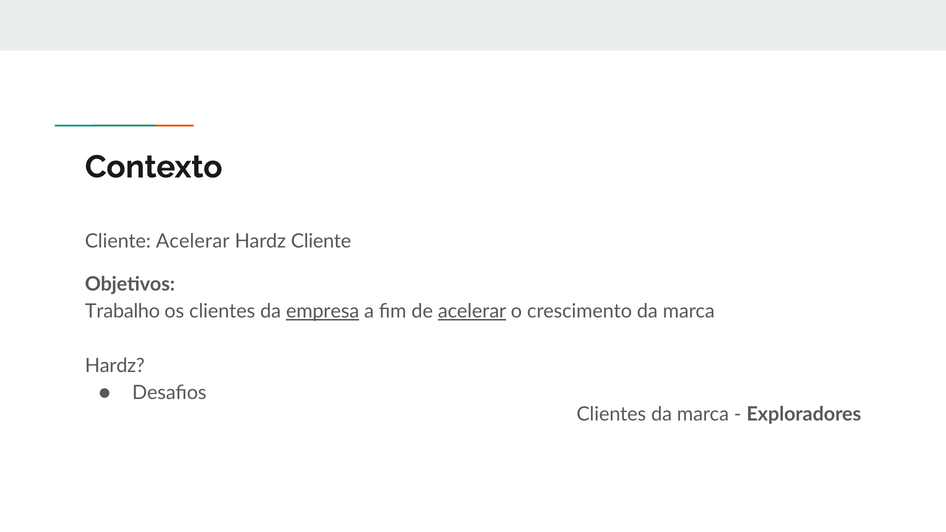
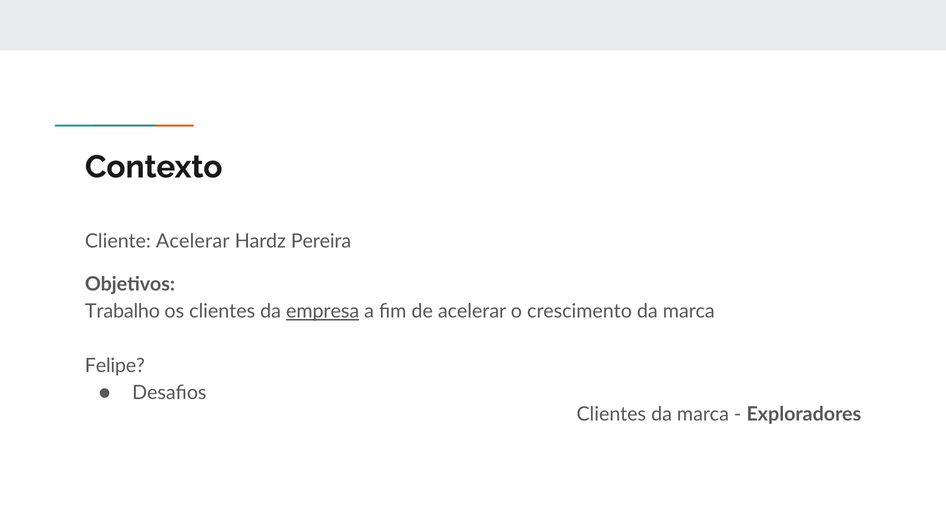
Hardz Cliente: Cliente -> Pereira
acelerar at (472, 311) underline: present -> none
Hardz at (115, 366): Hardz -> Felipe
